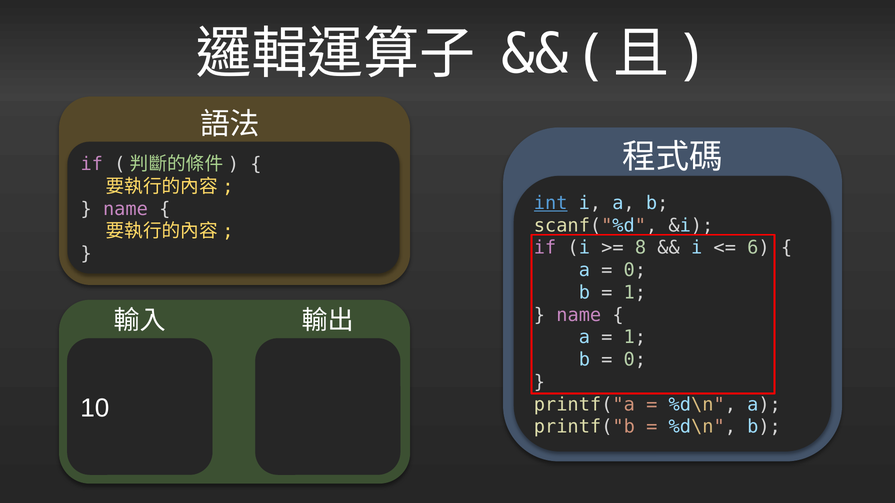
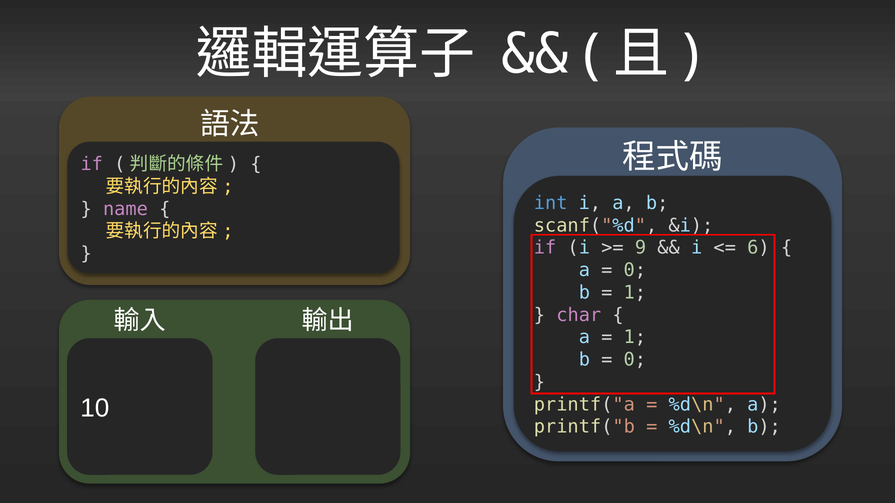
int underline: present -> none
8: 8 -> 9
name at (579, 315): name -> char
